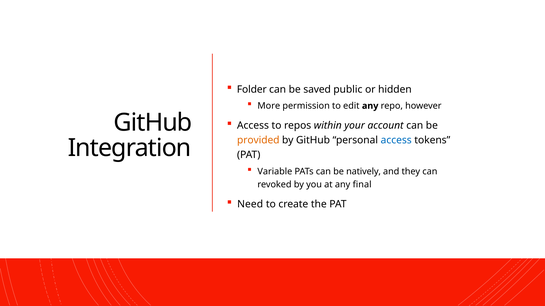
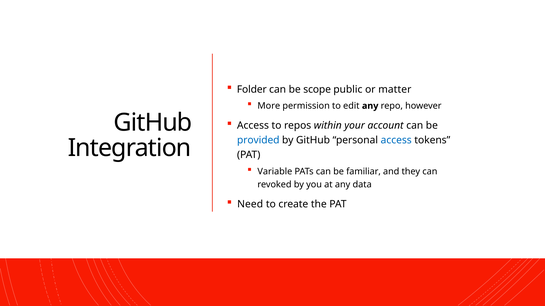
saved: saved -> scope
hidden: hidden -> matter
provided colour: orange -> blue
natively: natively -> familiar
final: final -> data
